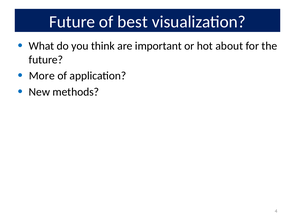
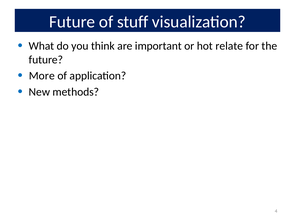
best: best -> stuff
about: about -> relate
